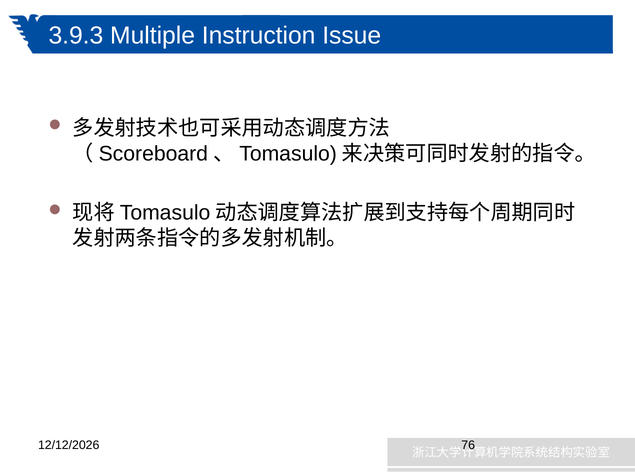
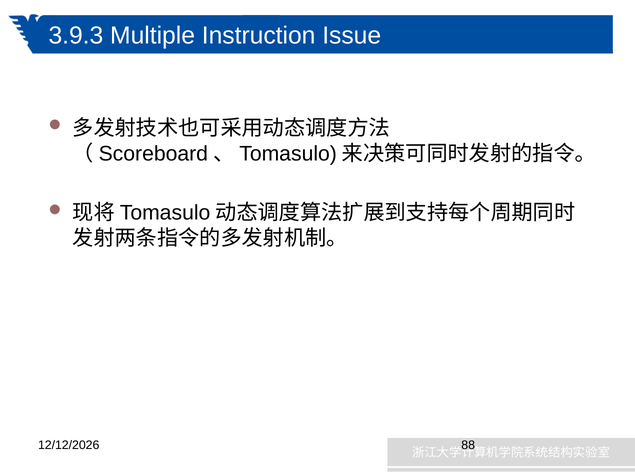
76: 76 -> 88
